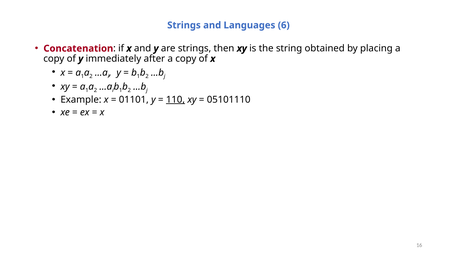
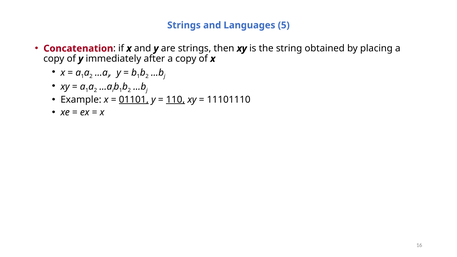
6: 6 -> 5
01101 underline: none -> present
05101110: 05101110 -> 11101110
